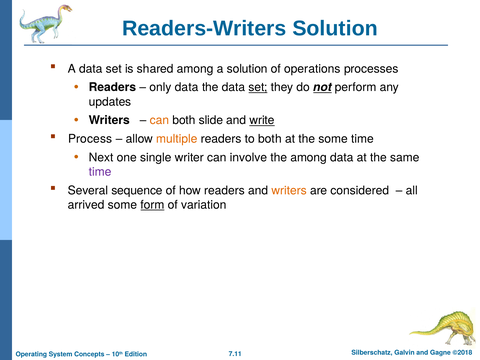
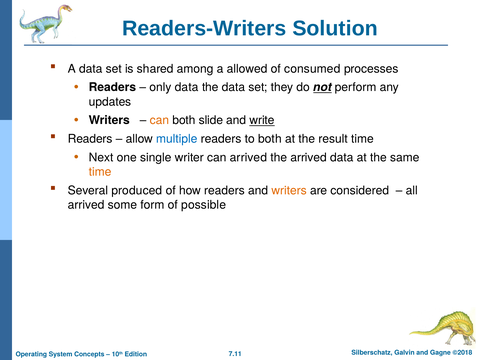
a solution: solution -> allowed
operations: operations -> consumed
set at (258, 87) underline: present -> none
Process at (90, 139): Process -> Readers
multiple colour: orange -> blue
the some: some -> result
can involve: involve -> arrived
the among: among -> arrived
time at (100, 172) colour: purple -> orange
sequence: sequence -> produced
form underline: present -> none
variation: variation -> possible
